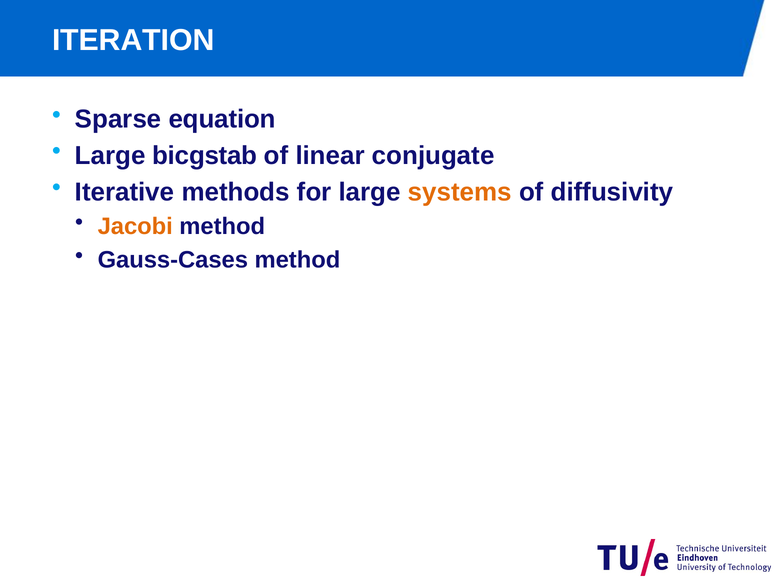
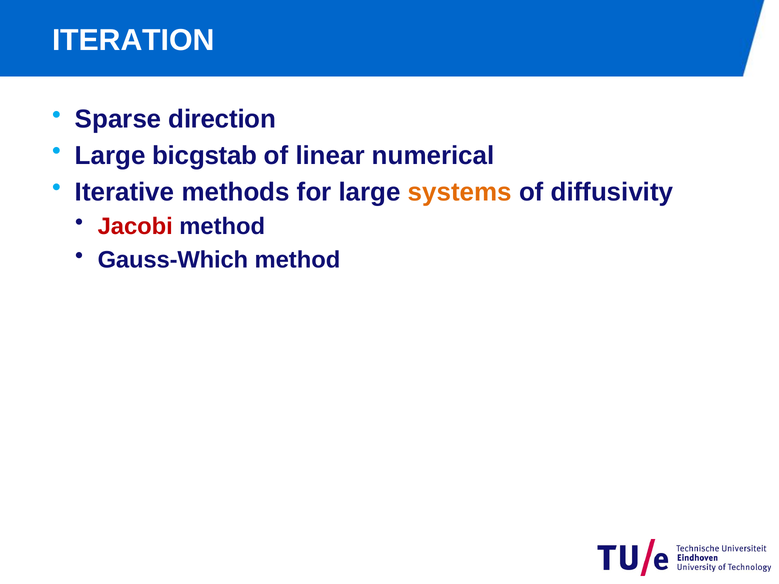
equation: equation -> direction
conjugate: conjugate -> numerical
Jacobi colour: orange -> red
Gauss-Cases: Gauss-Cases -> Gauss-Which
